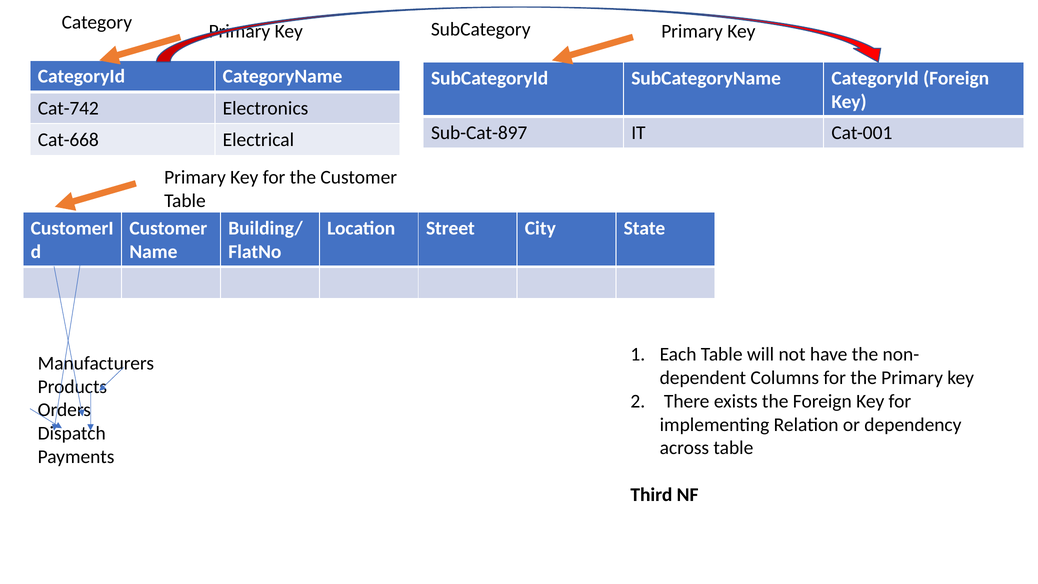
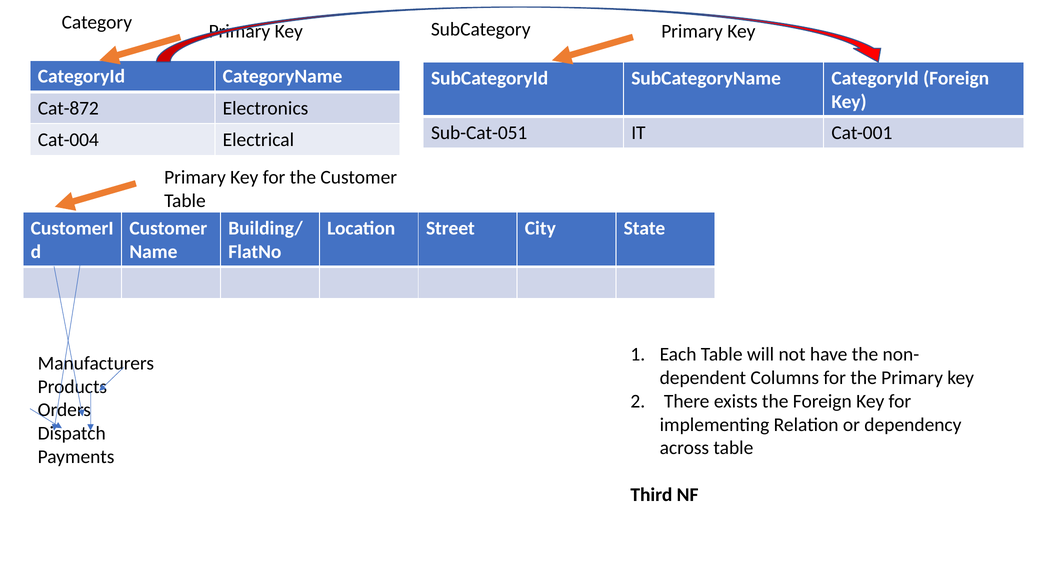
Cat-742: Cat-742 -> Cat-872
Sub-Cat-897: Sub-Cat-897 -> Sub-Cat-051
Cat-668: Cat-668 -> Cat-004
